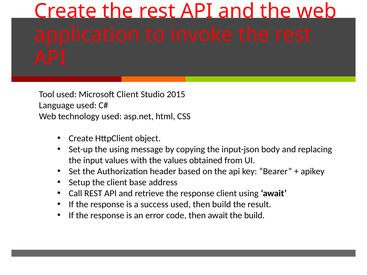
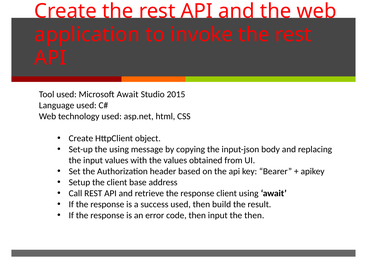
Microsoft Client: Client -> Await
then await: await -> input
the build: build -> then
